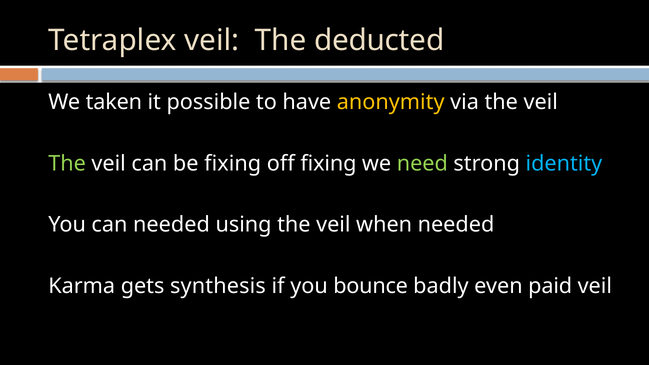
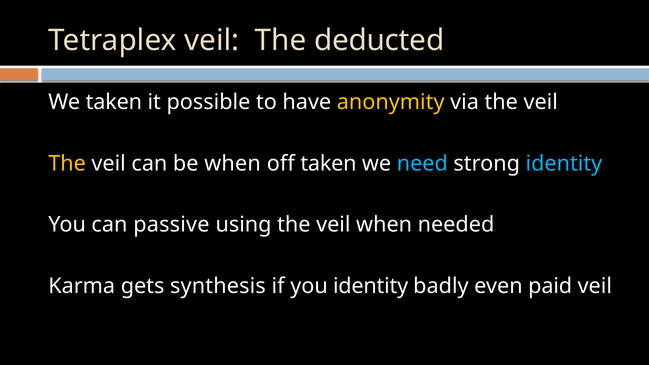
The at (67, 163) colour: light green -> yellow
be fixing: fixing -> when
off fixing: fixing -> taken
need colour: light green -> light blue
can needed: needed -> passive
you bounce: bounce -> identity
